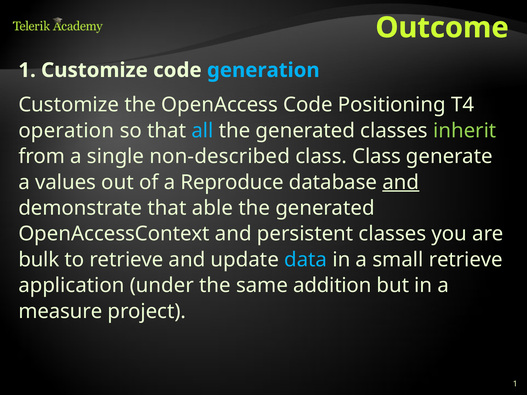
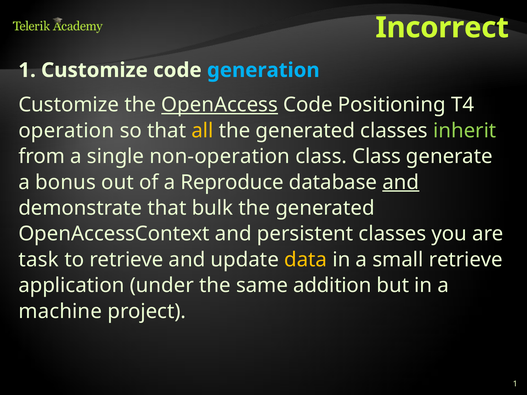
Outcome: Outcome -> Incorrect
OpenAccess underline: none -> present
all colour: light blue -> yellow
non-described: non-described -> non-operation
values: values -> bonus
able: able -> bulk
bulk: bulk -> task
data colour: light blue -> yellow
measure: measure -> machine
